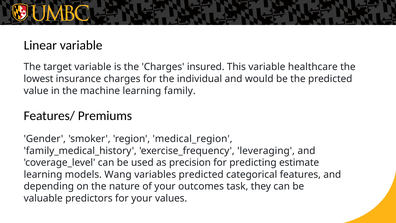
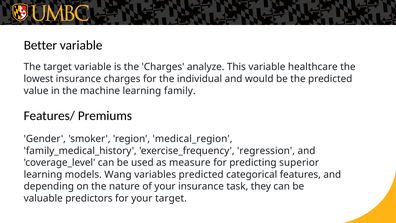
Linear: Linear -> Better
insured: insured -> analyze
leveraging: leveraging -> regression
precision: precision -> measure
estimate: estimate -> superior
your outcomes: outcomes -> insurance
your values: values -> target
